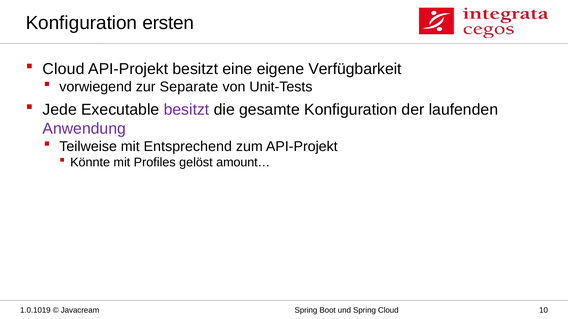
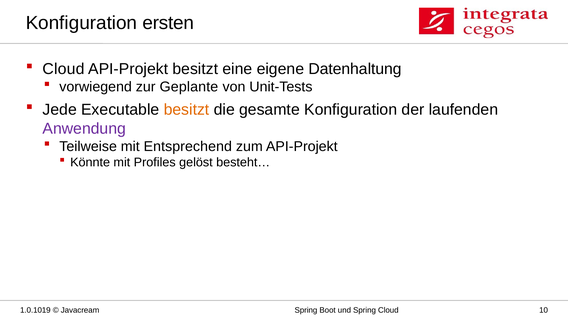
Verfügbarkeit: Verfügbarkeit -> Datenhaltung
Separate: Separate -> Geplante
besitzt at (187, 110) colour: purple -> orange
amount…: amount… -> besteht…
